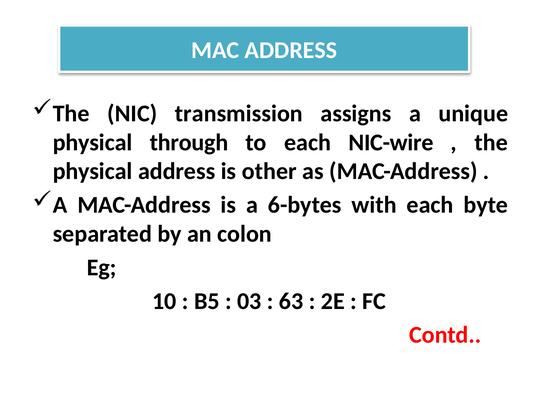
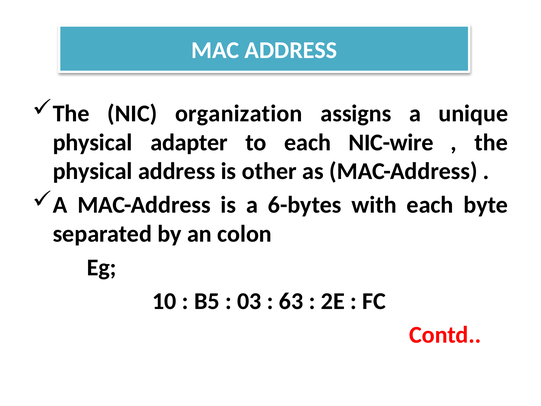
transmission: transmission -> organization
through: through -> adapter
